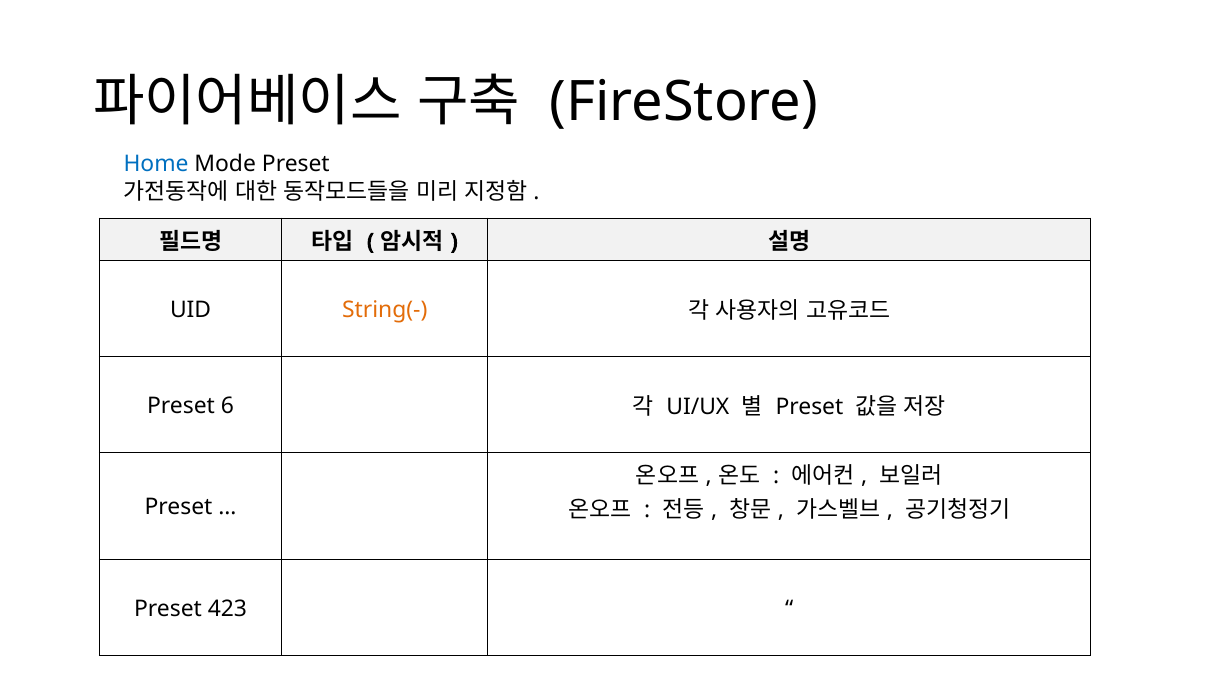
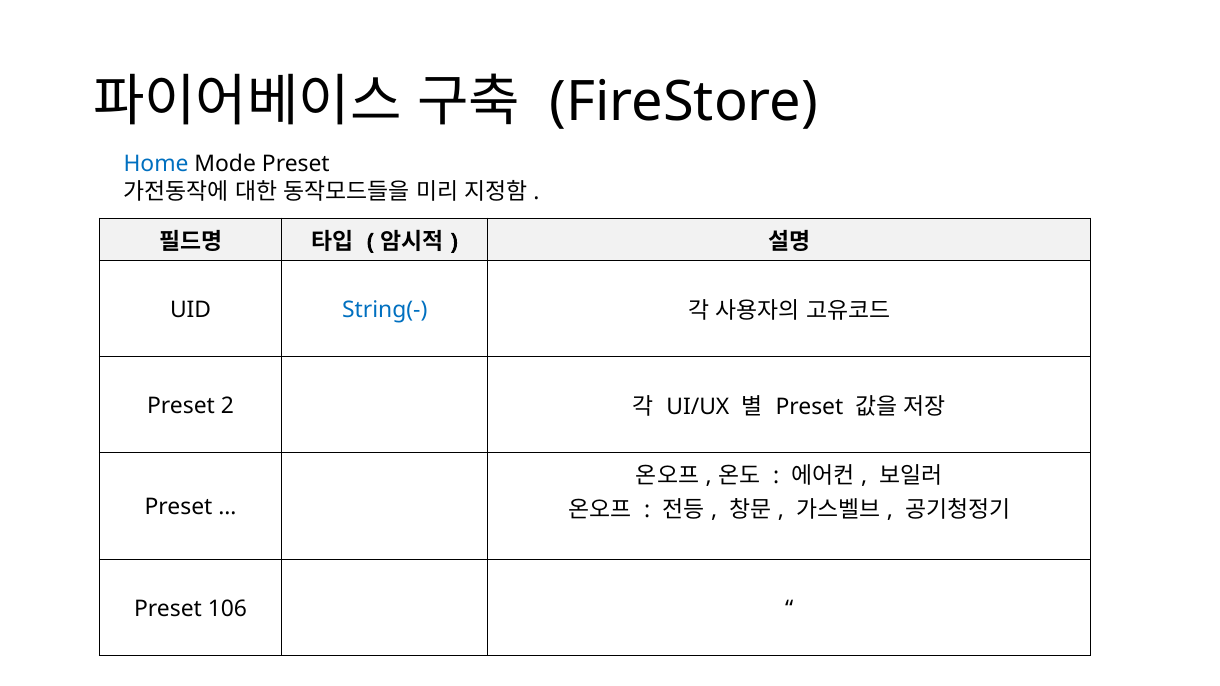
String(- colour: orange -> blue
6: 6 -> 2
423: 423 -> 106
